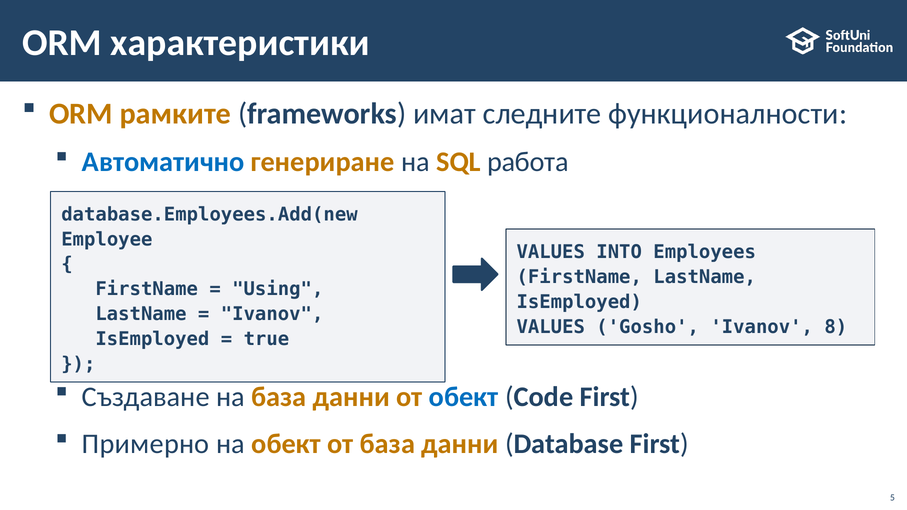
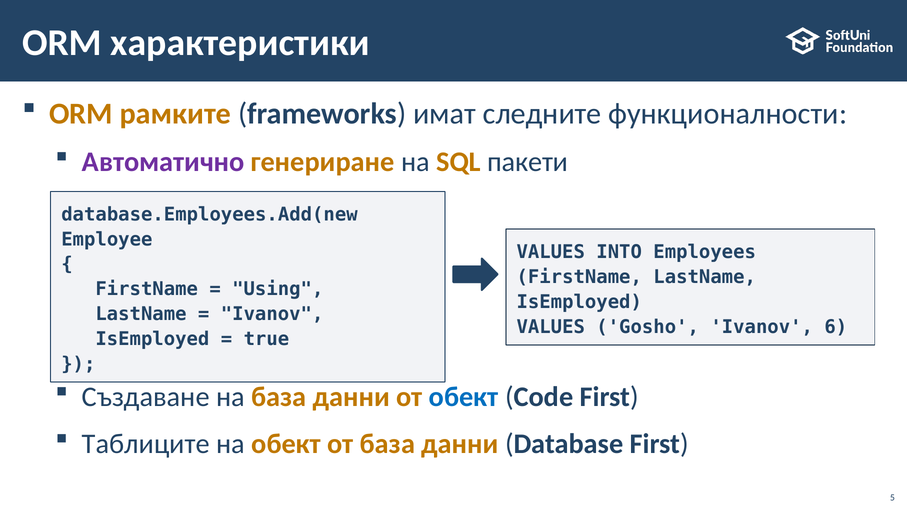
Автоматично colour: blue -> purple
работа: работа -> пакети
8: 8 -> 6
Примерно: Примерно -> Таблиците
